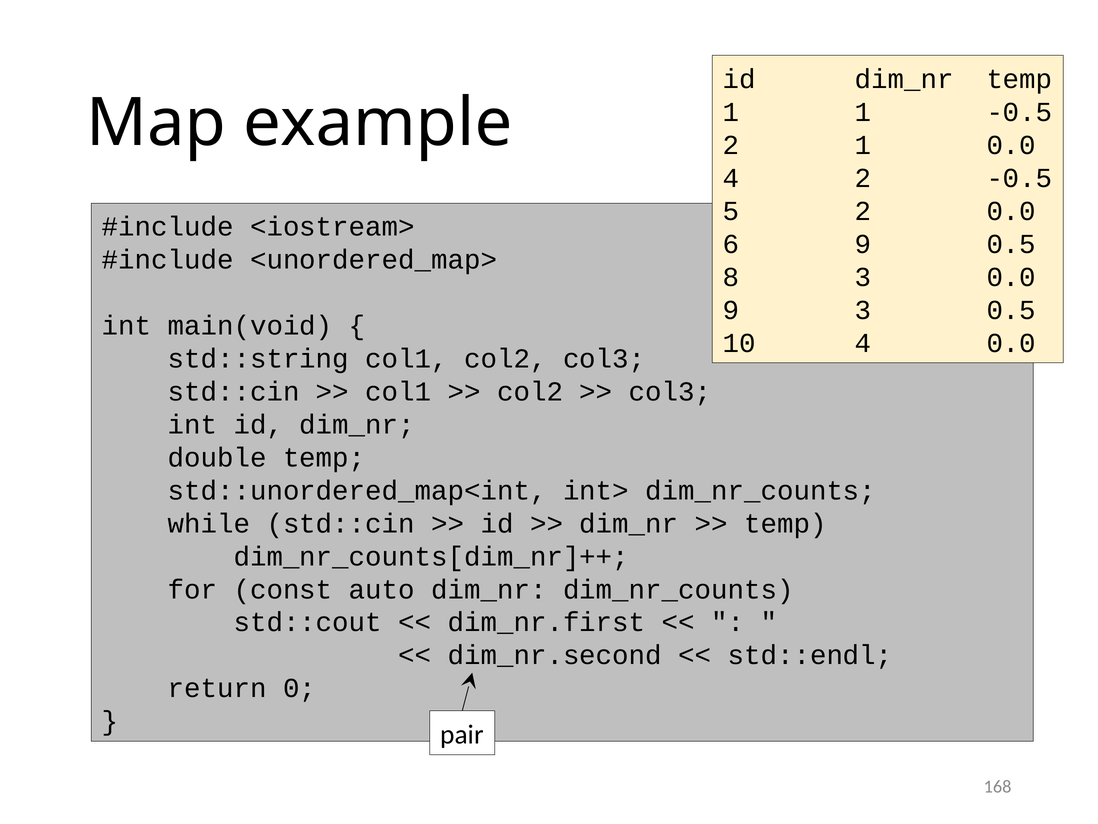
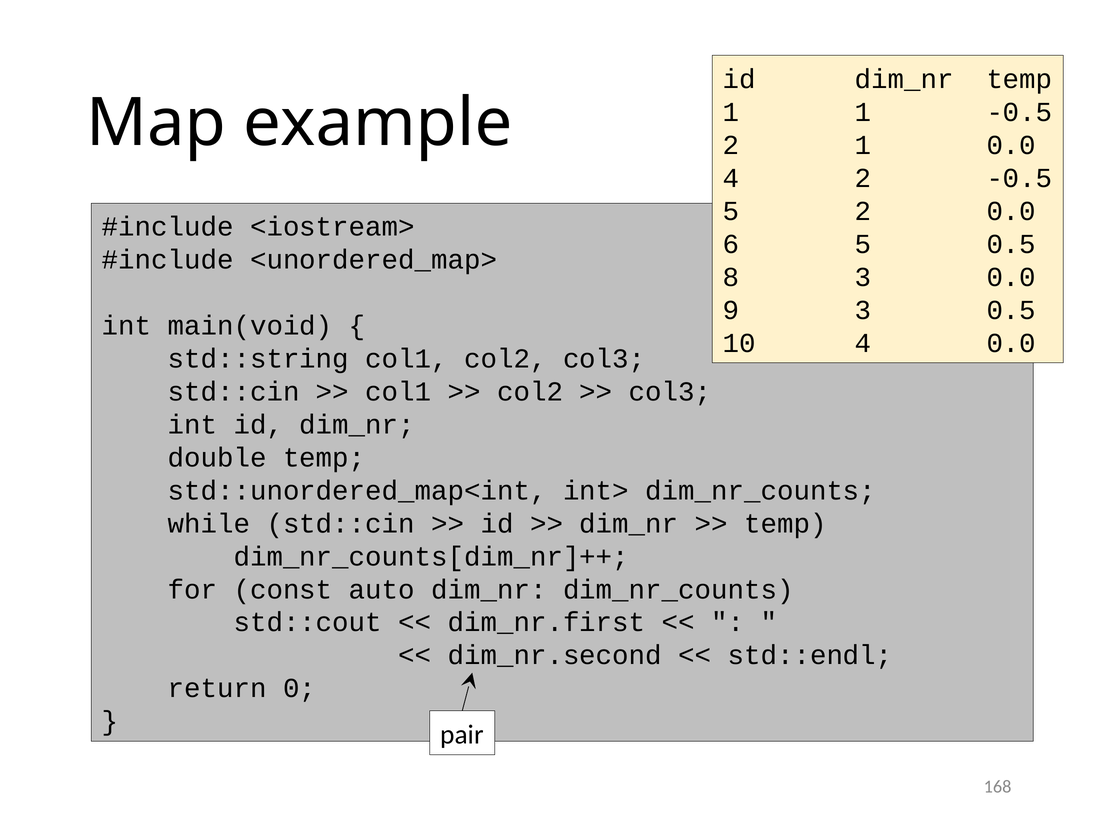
6 9: 9 -> 5
